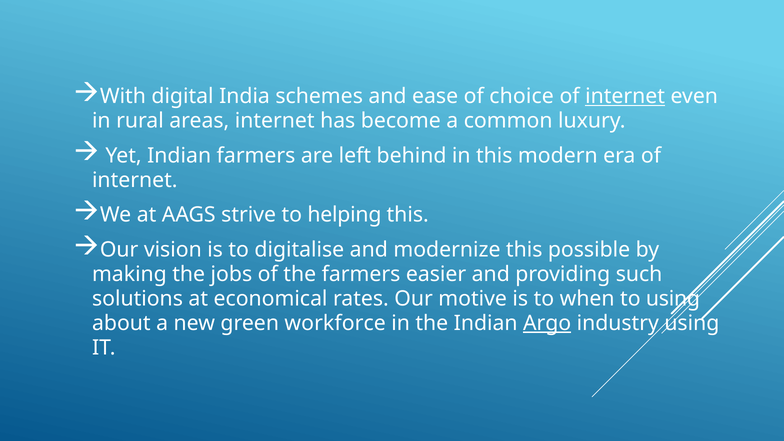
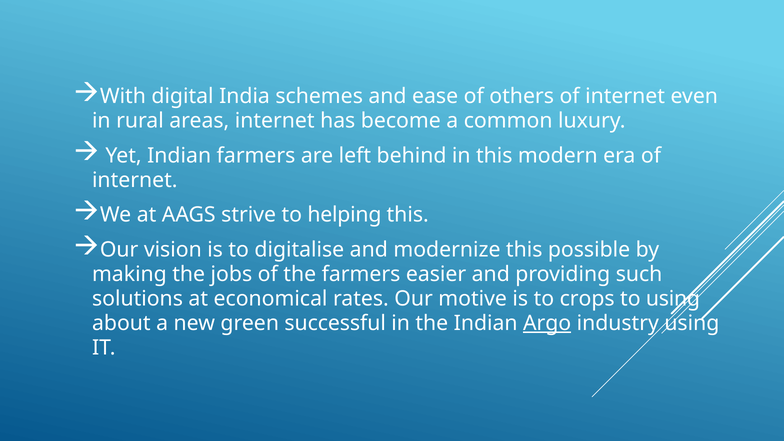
choice: choice -> others
internet at (625, 96) underline: present -> none
when: when -> crops
workforce: workforce -> successful
